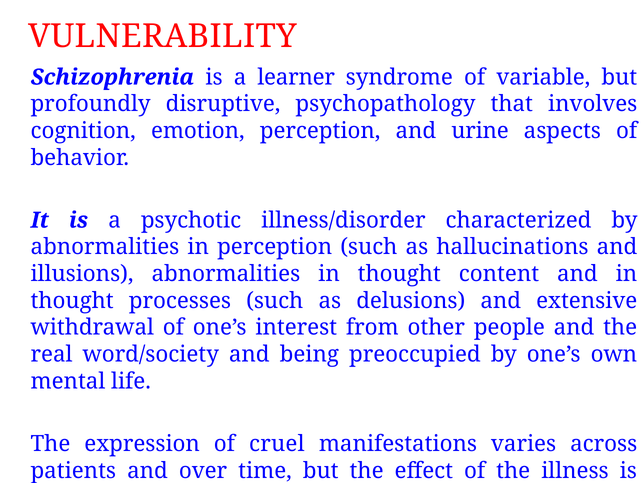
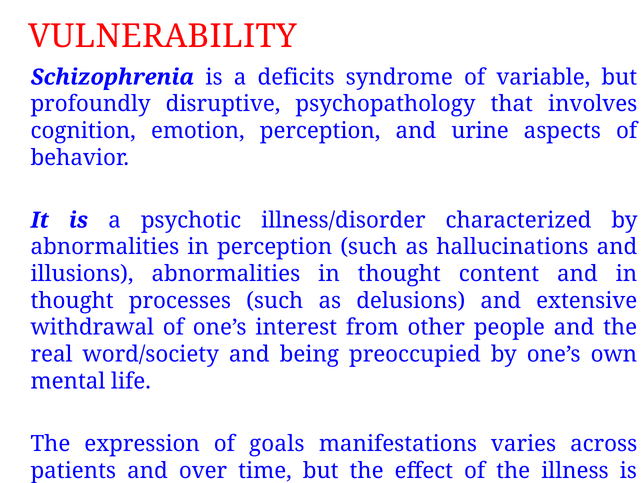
learner: learner -> deficits
cruel: cruel -> goals
